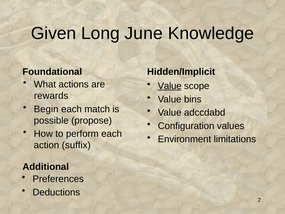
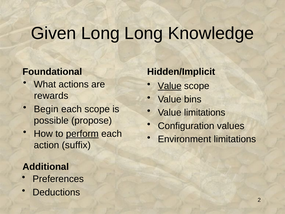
Long June: June -> Long
each match: match -> scope
Value adccdabd: adccdabd -> limitations
perform underline: none -> present
